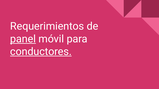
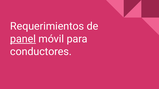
conductores underline: present -> none
